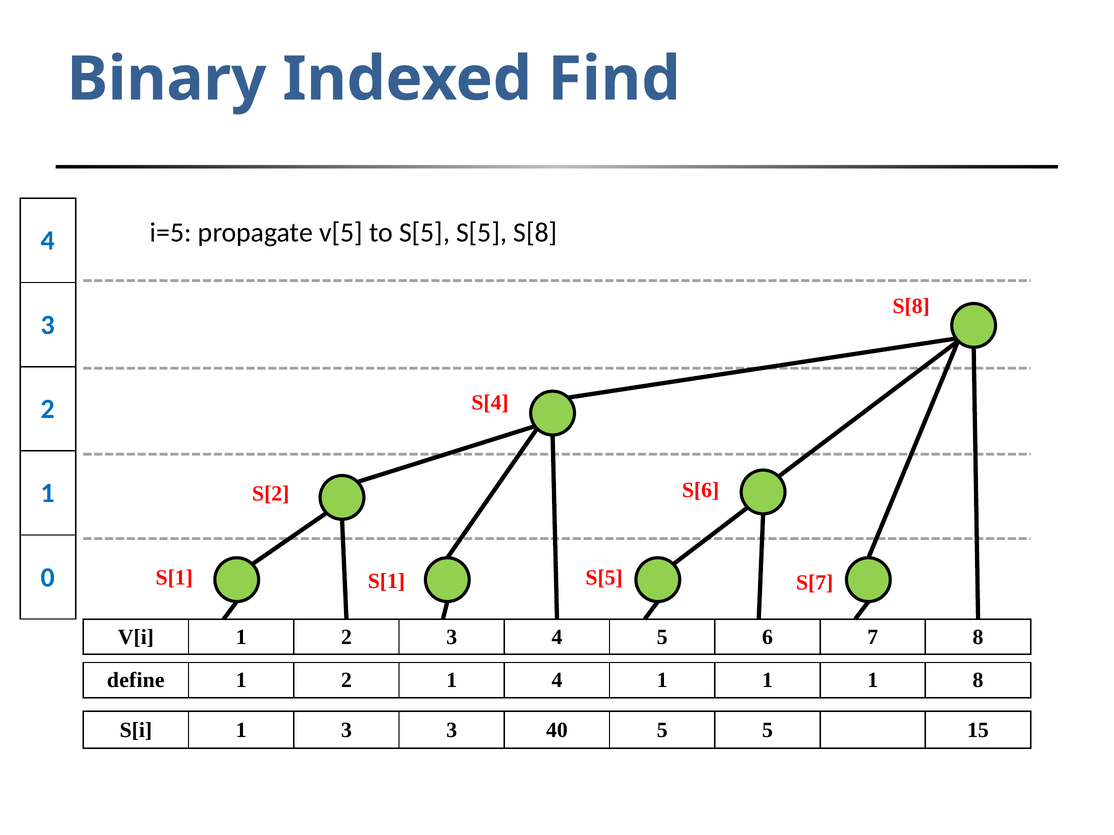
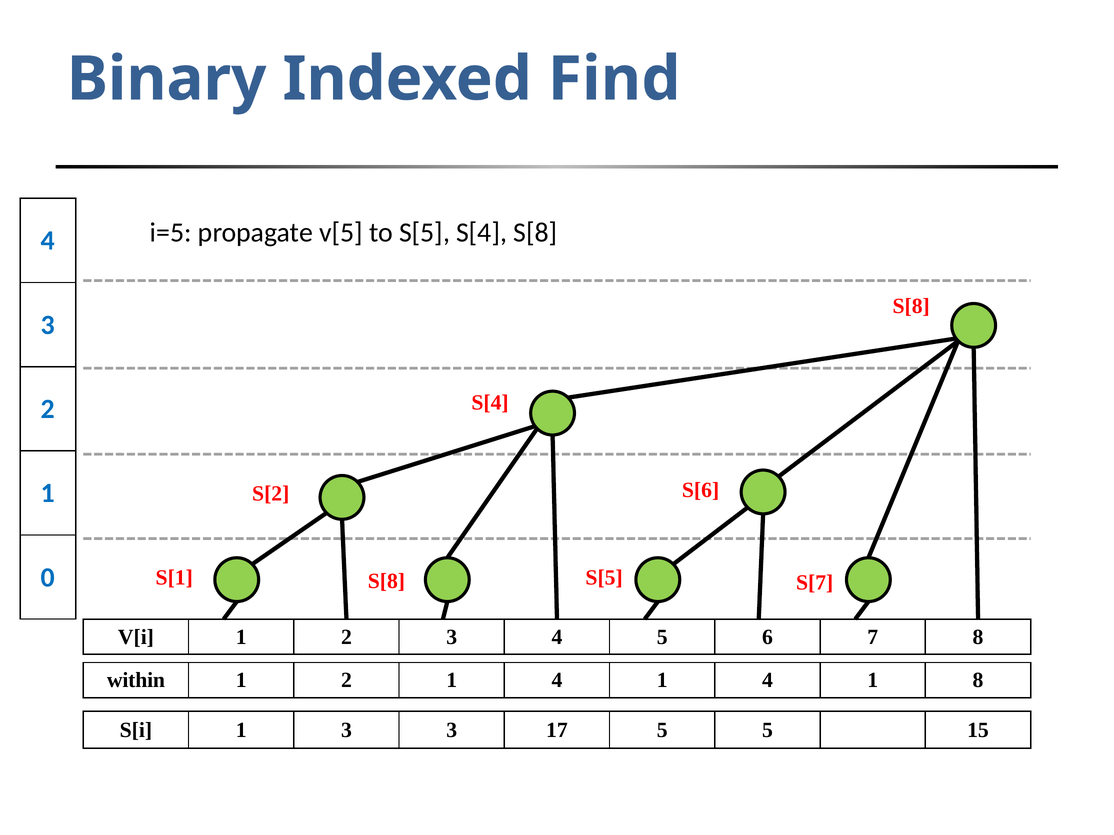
S[5 S[5: S[5 -> S[4
S[1 at (386, 581): S[1 -> S[8
define: define -> within
4 1 1: 1 -> 4
40: 40 -> 17
